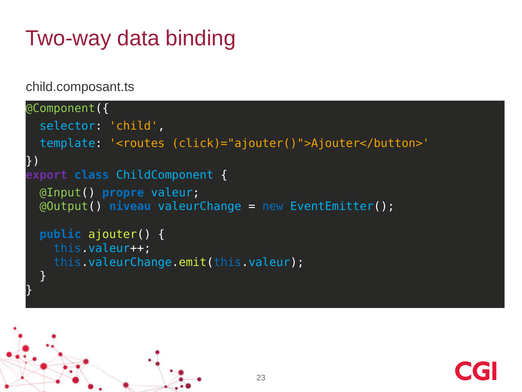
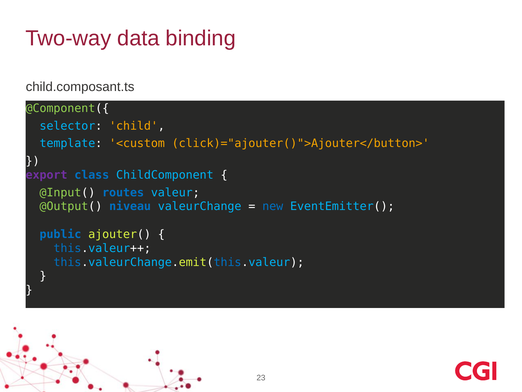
<routes: <routes -> <custom
propre: propre -> routes
